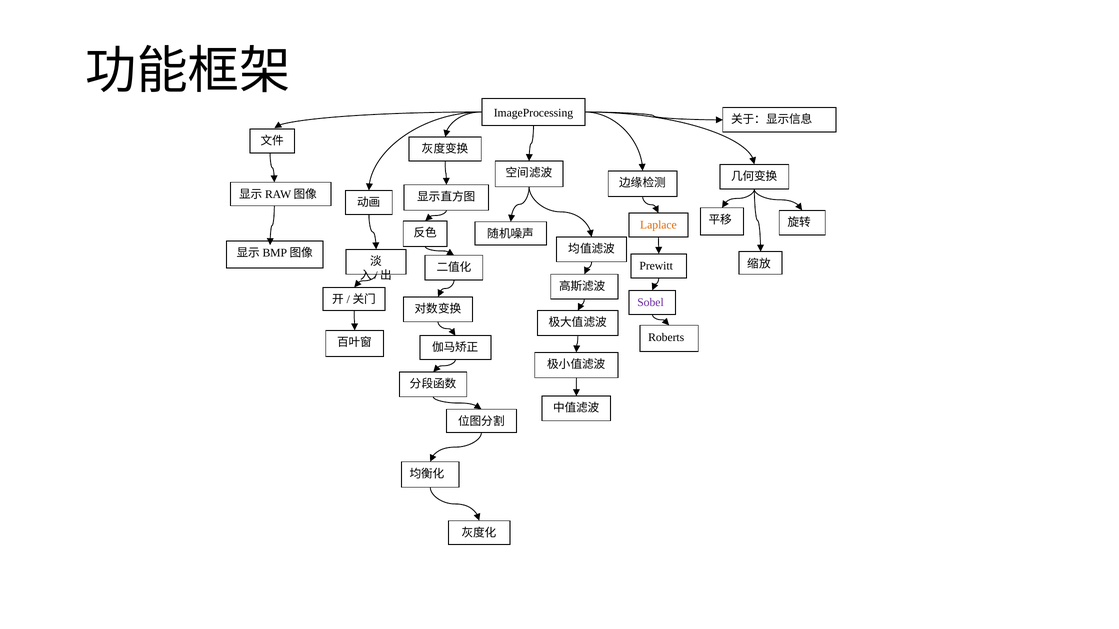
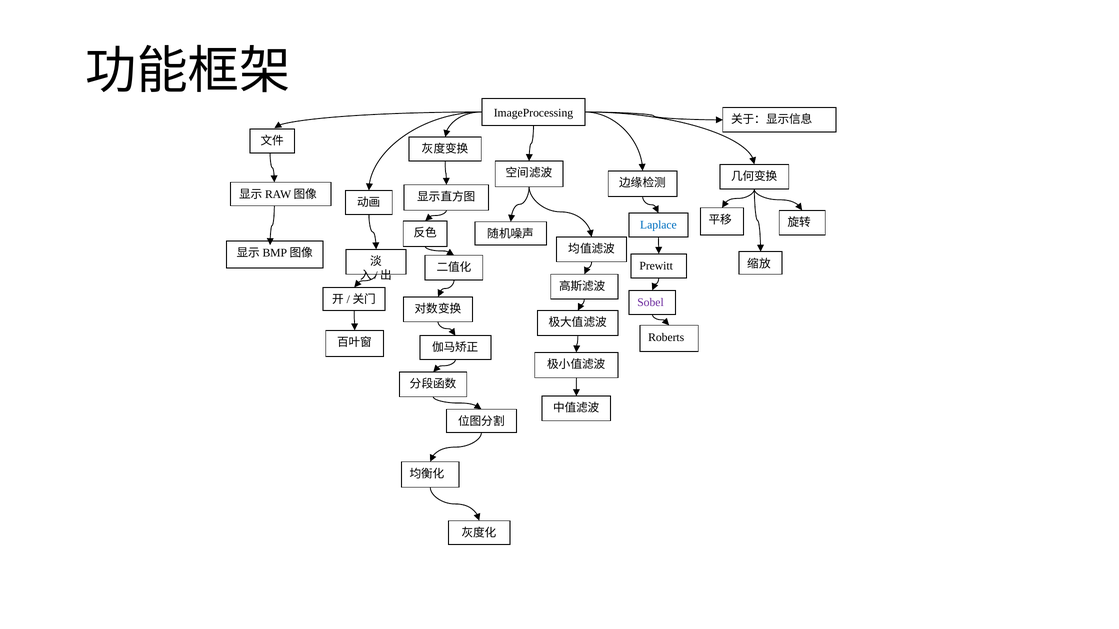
Laplace colour: orange -> blue
